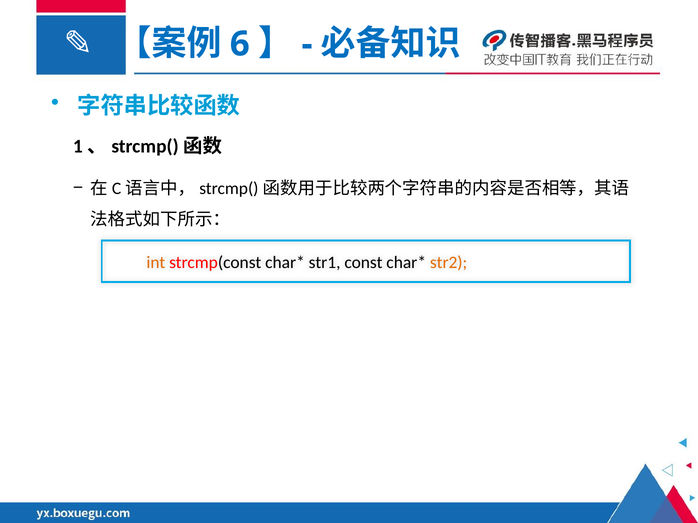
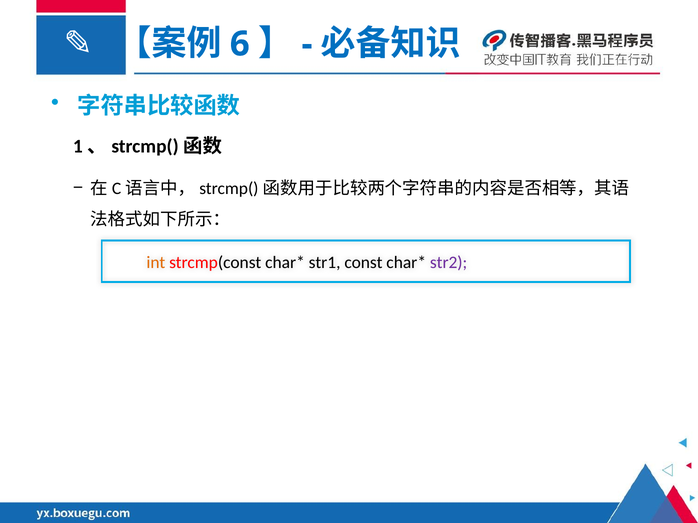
str2 colour: orange -> purple
